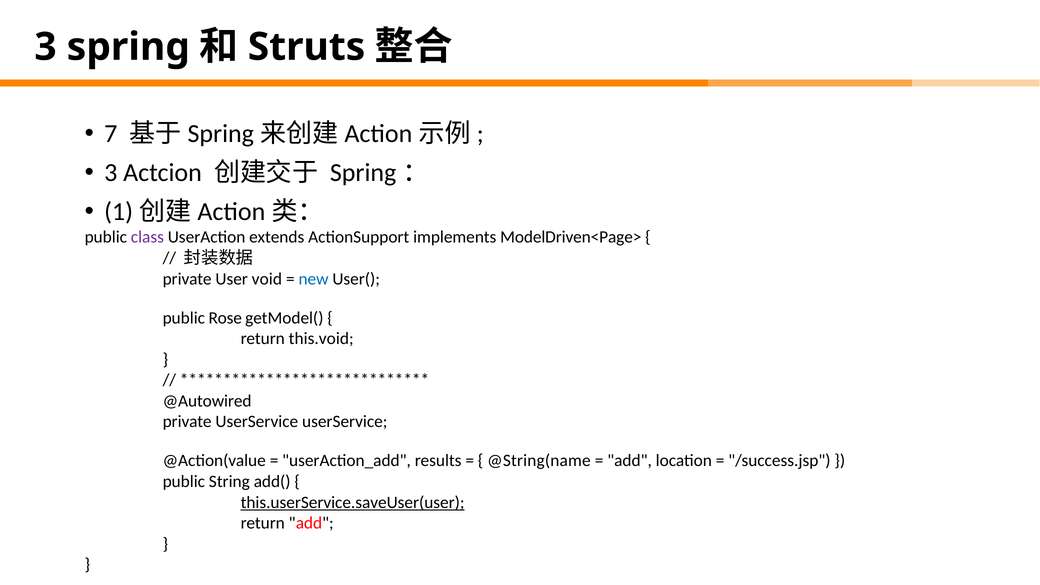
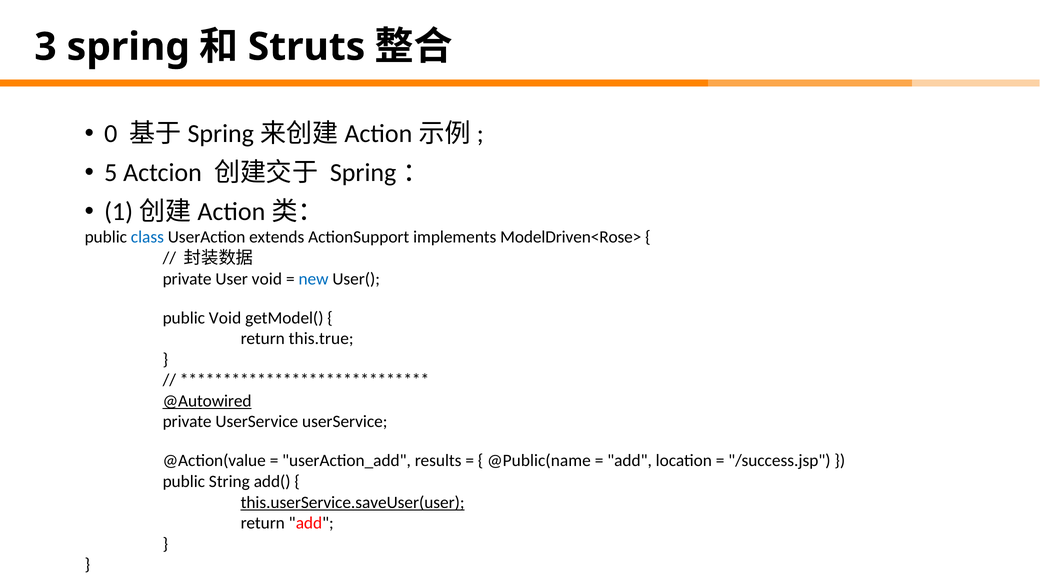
7: 7 -> 0
3 at (111, 173): 3 -> 5
class colour: purple -> blue
ModelDriven<Page>: ModelDriven<Page> -> ModelDriven<Rose>
public Rose: Rose -> Void
this.void: this.void -> this.true
@Autowired underline: none -> present
@String(name: @String(name -> @Public(name
